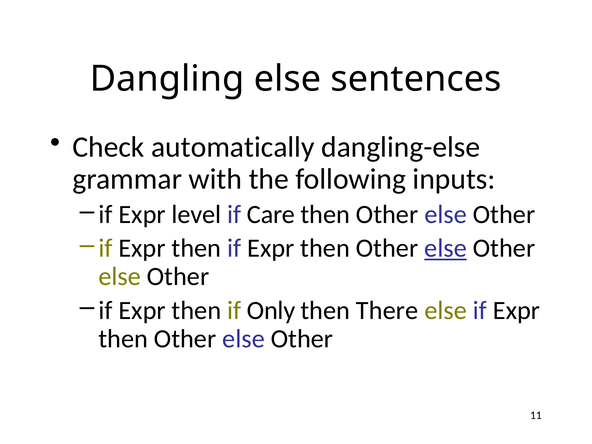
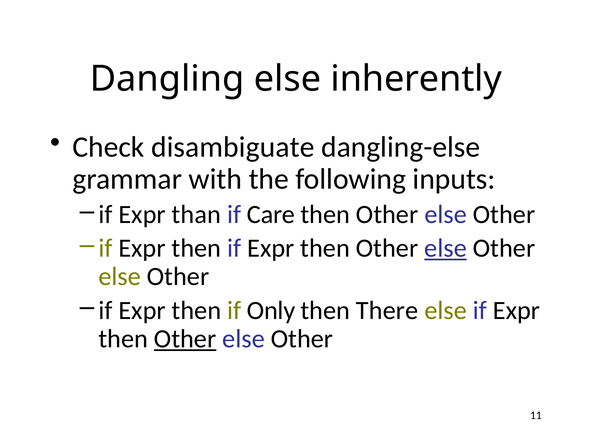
sentences: sentences -> inherently
automatically: automatically -> disambiguate
level: level -> than
Other at (185, 339) underline: none -> present
